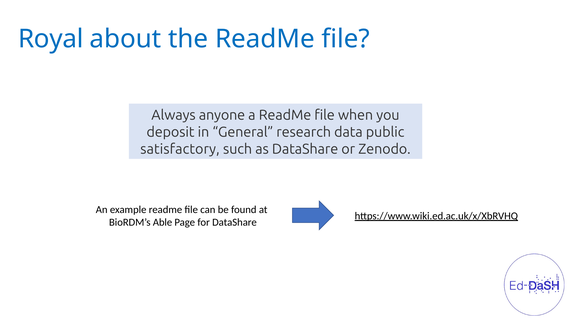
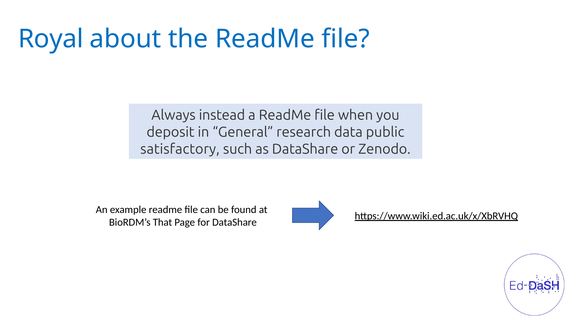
anyone: anyone -> instead
Able: Able -> That
